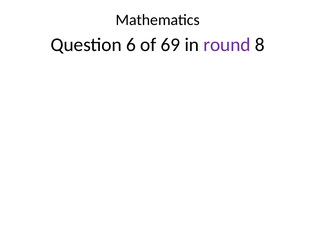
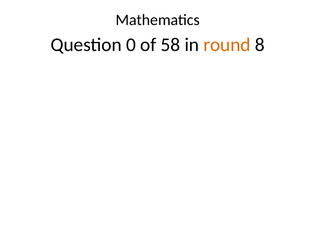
6: 6 -> 0
69: 69 -> 58
round colour: purple -> orange
